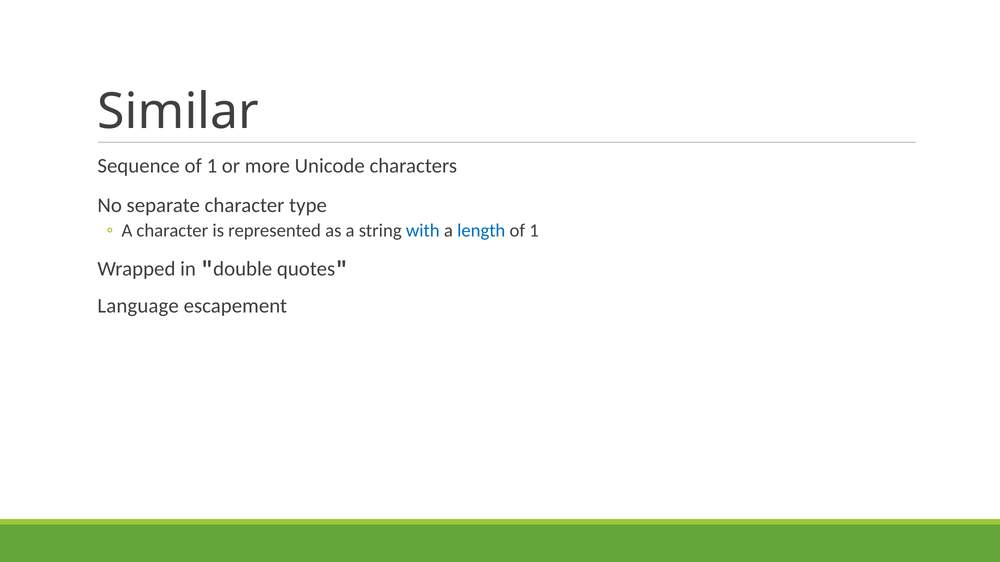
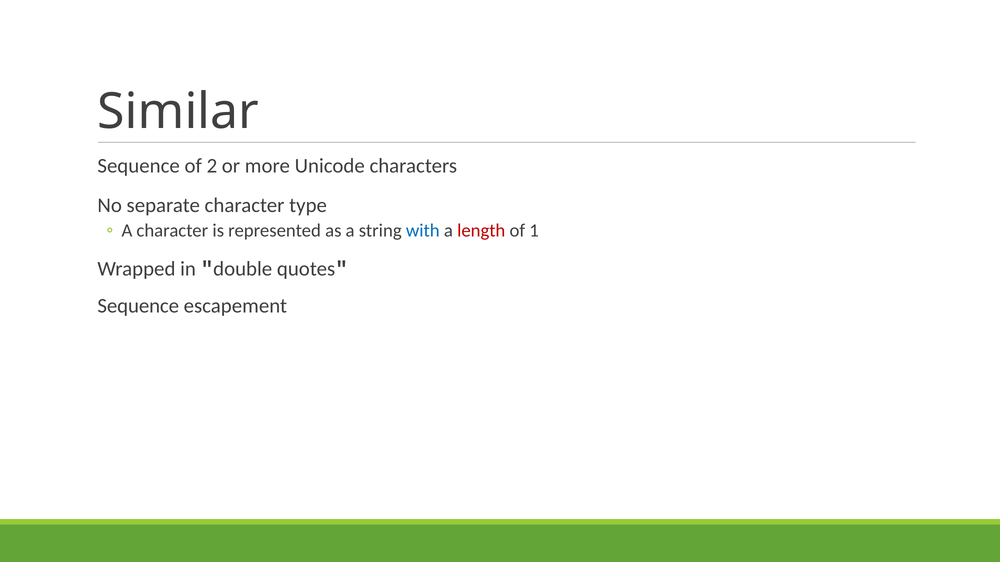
Sequence of 1: 1 -> 2
length colour: blue -> red
Language at (138, 306): Language -> Sequence
